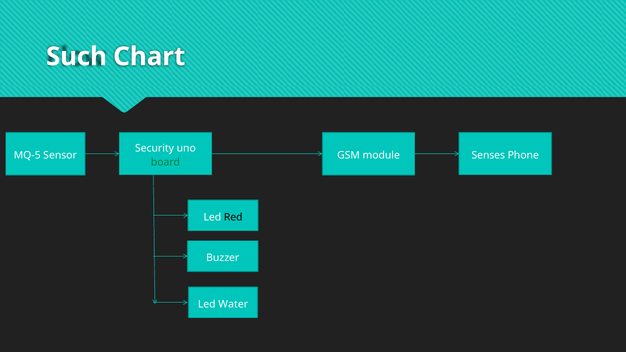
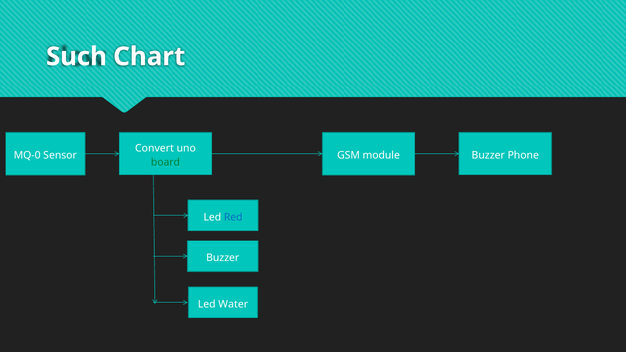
Security: Security -> Convert
MQ-5: MQ-5 -> MQ-0
module Senses: Senses -> Buzzer
Red colour: black -> blue
